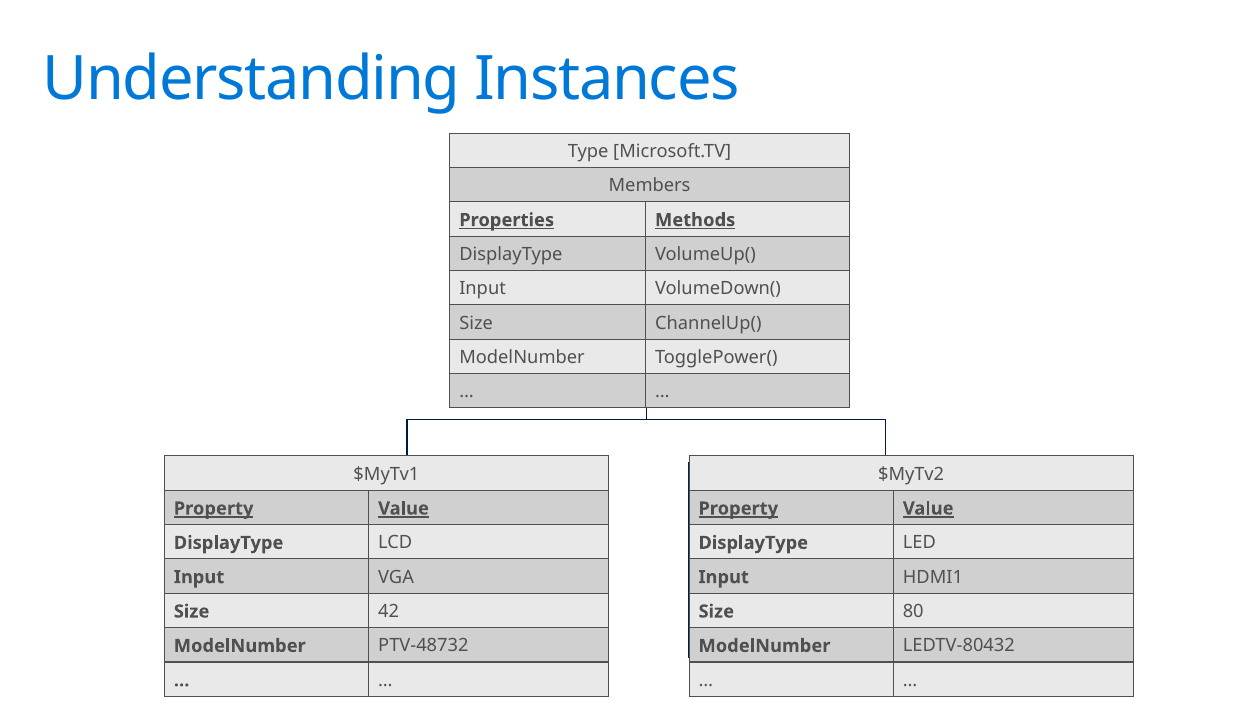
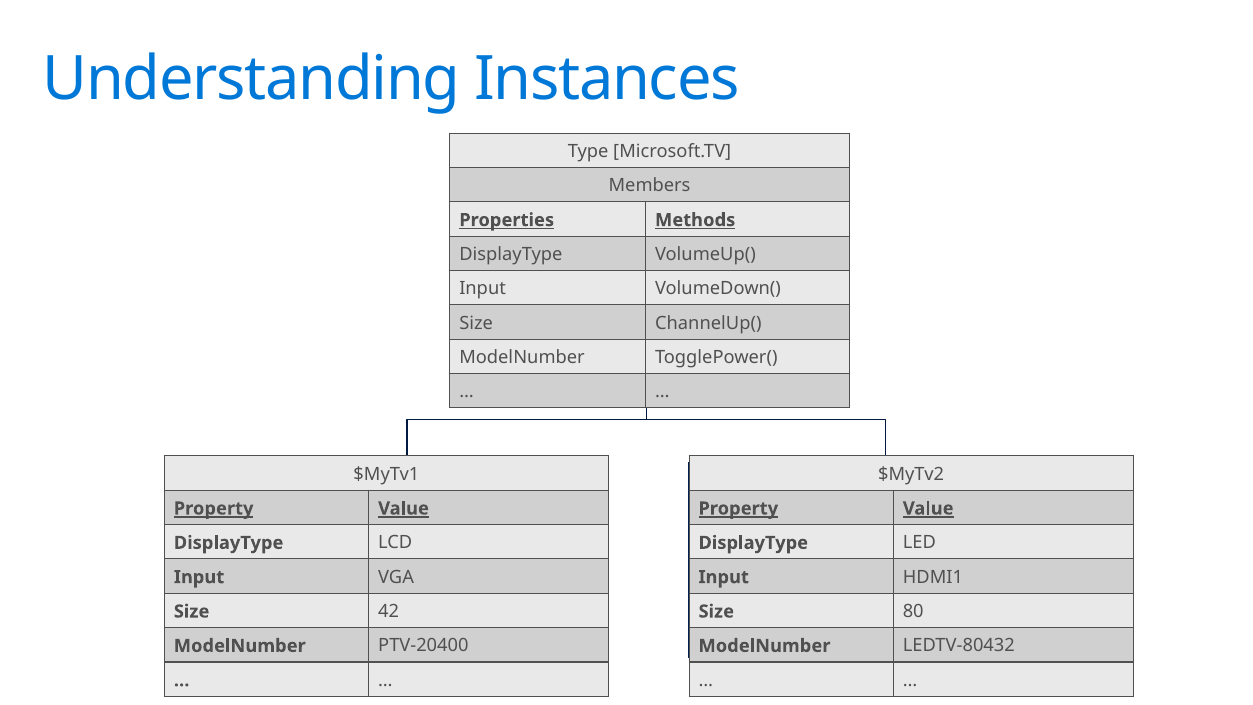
PTV-48732: PTV-48732 -> PTV-20400
